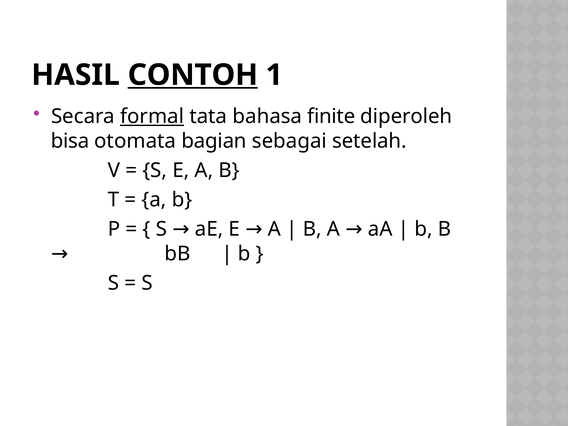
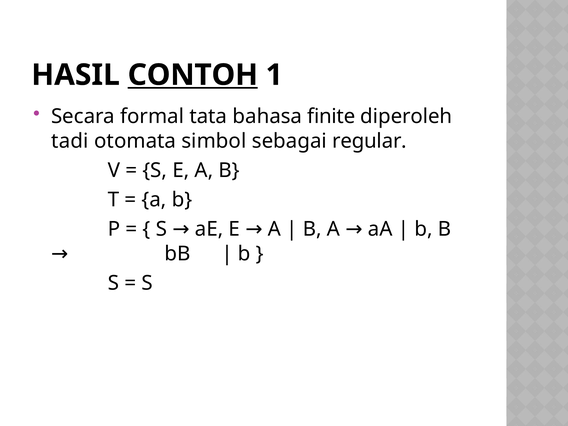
formal underline: present -> none
bisa: bisa -> tadi
bagian: bagian -> simbol
setelah: setelah -> regular
